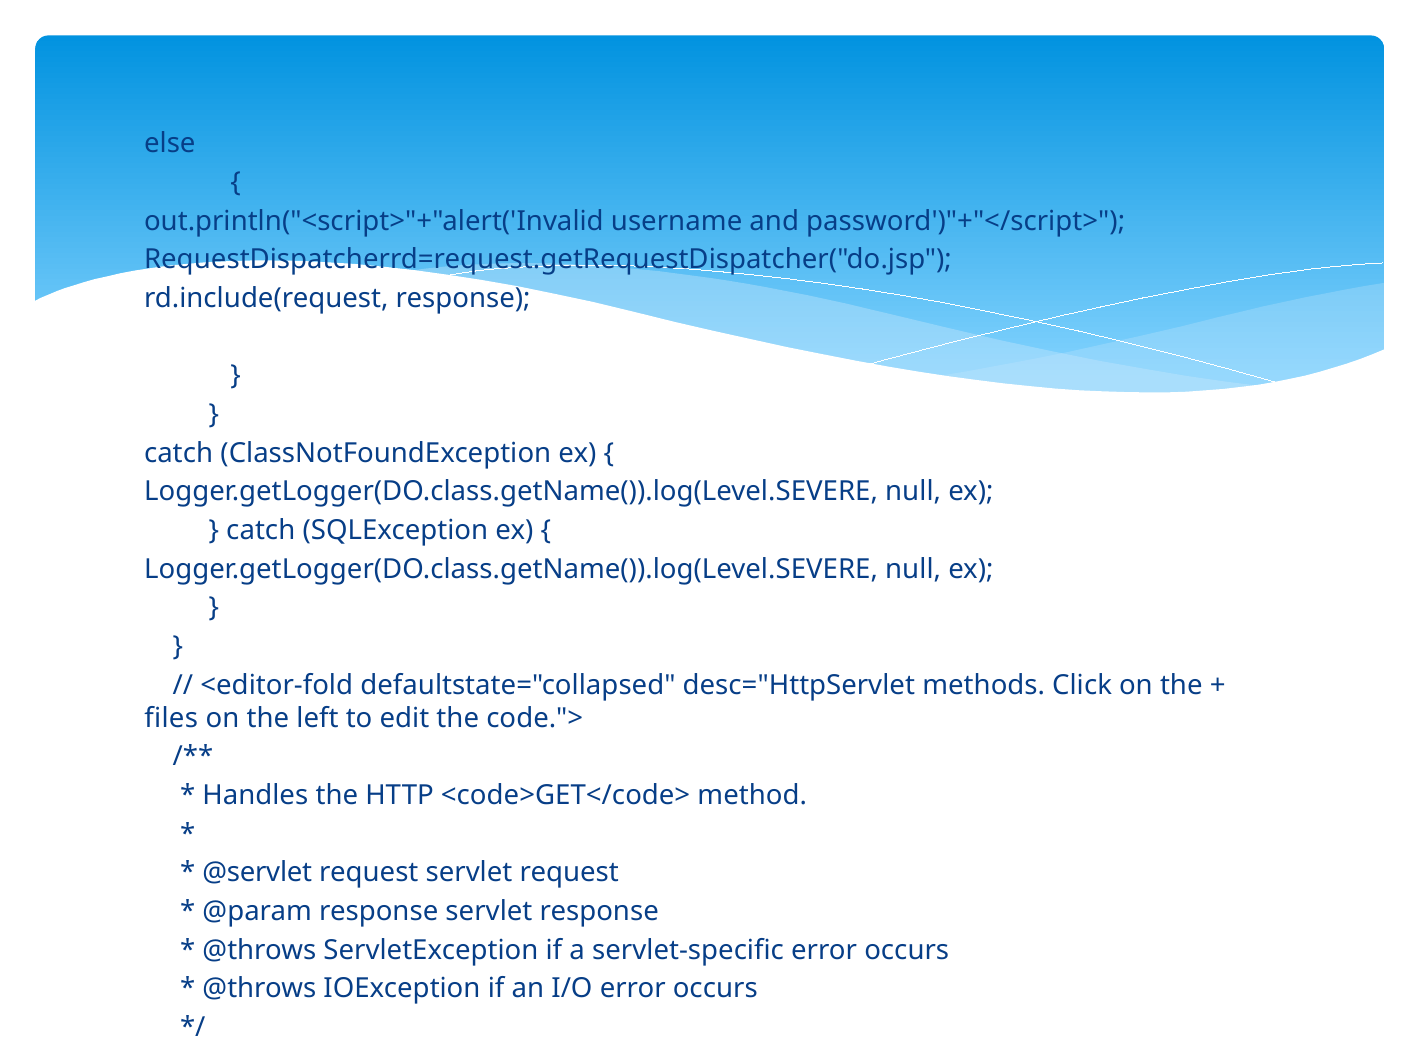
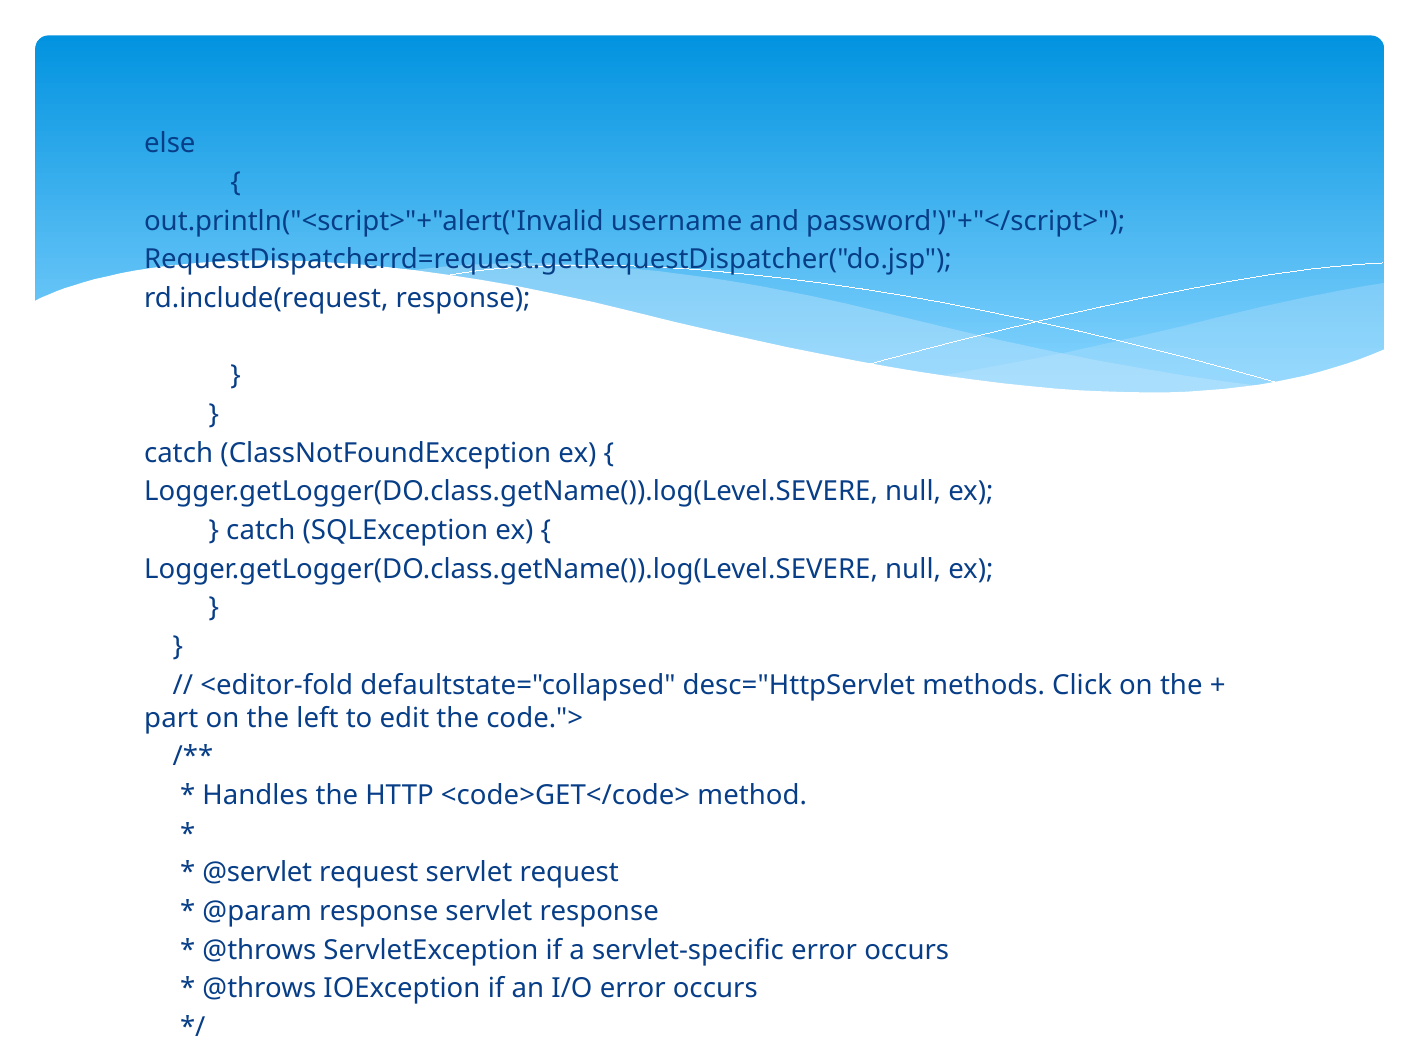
files: files -> part
